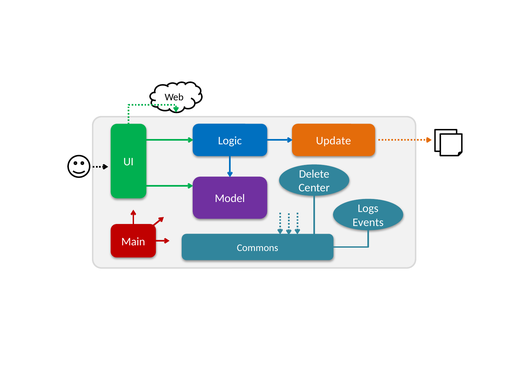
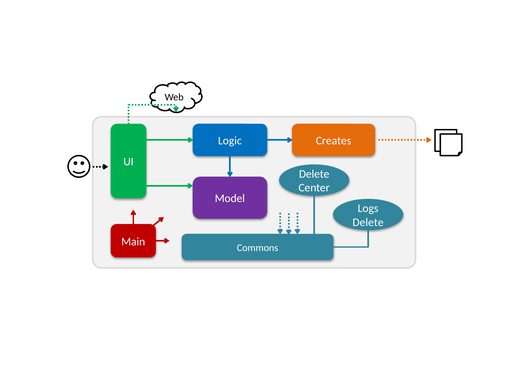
Update: Update -> Creates
Events at (368, 222): Events -> Delete
